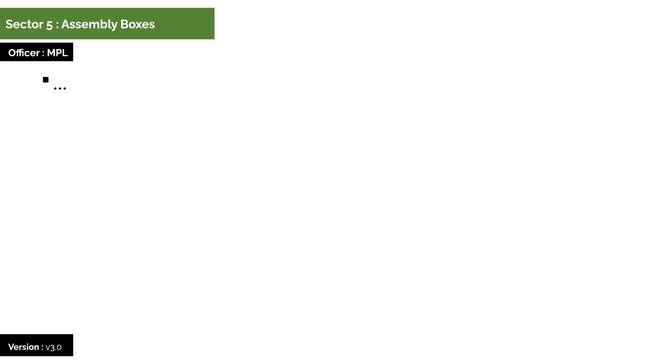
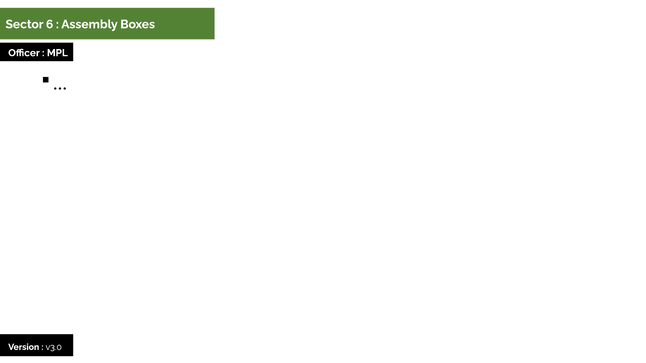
5: 5 -> 6
